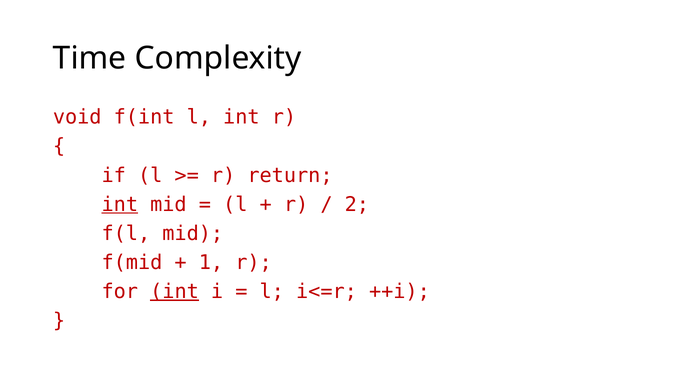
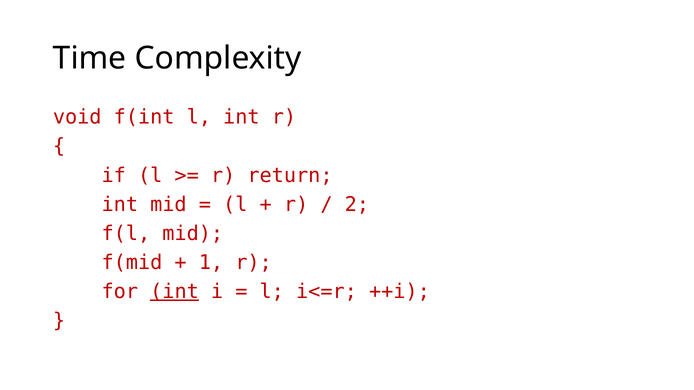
int at (120, 205) underline: present -> none
